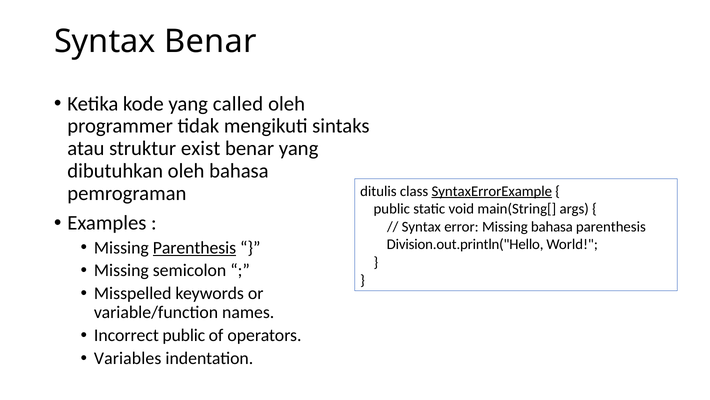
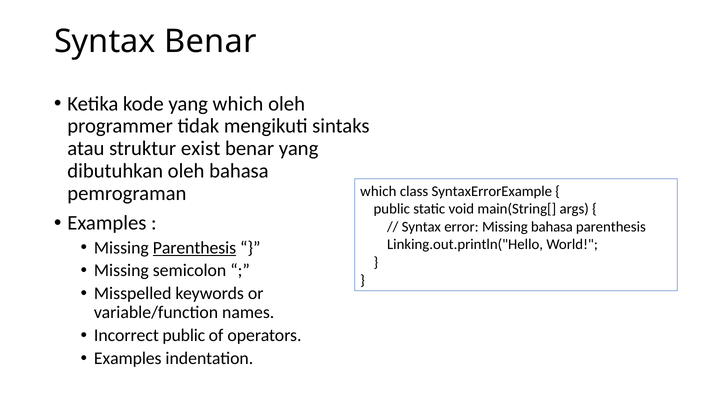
yang called: called -> which
ditulis at (378, 191): ditulis -> which
SyntaxErrorExample underline: present -> none
Division.out.println("Hello: Division.out.println("Hello -> Linking.out.println("Hello
Variables at (128, 358): Variables -> Examples
